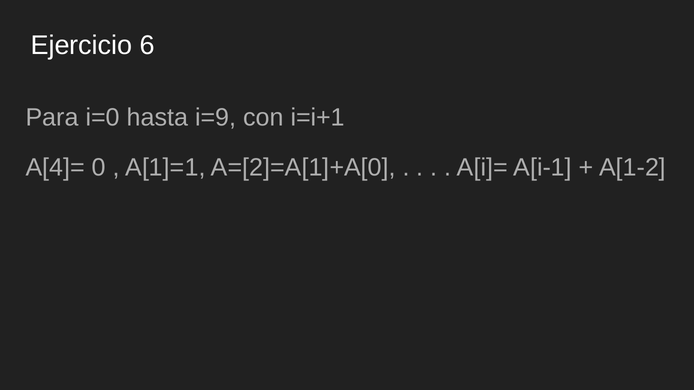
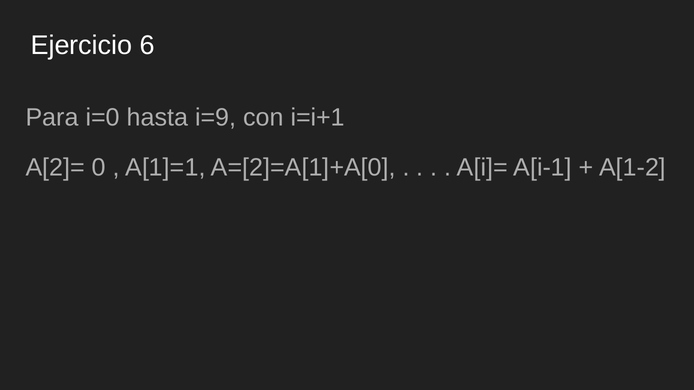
A[4]=: A[4]= -> A[2]=
